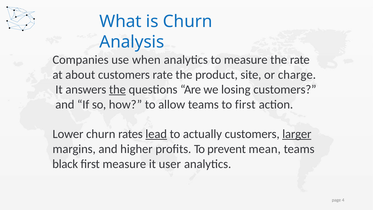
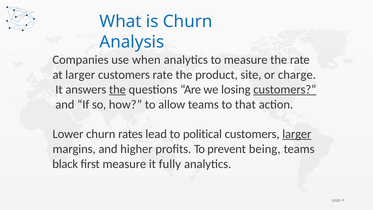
at about: about -> larger
customers at (285, 90) underline: none -> present
to first: first -> that
lead underline: present -> none
actually: actually -> political
mean: mean -> being
user: user -> fully
